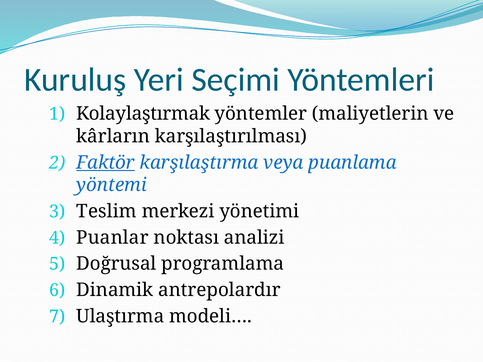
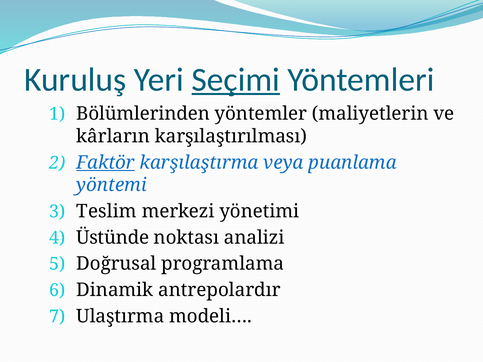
Seçimi underline: none -> present
Kolaylaştırmak: Kolaylaştırmak -> Bölümlerinden
Puanlar: Puanlar -> Üstünde
